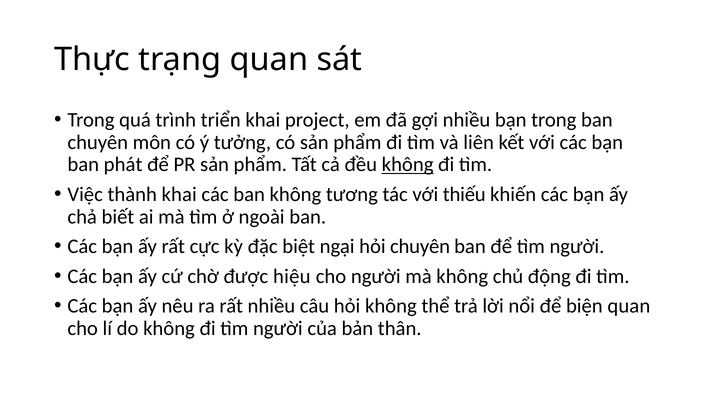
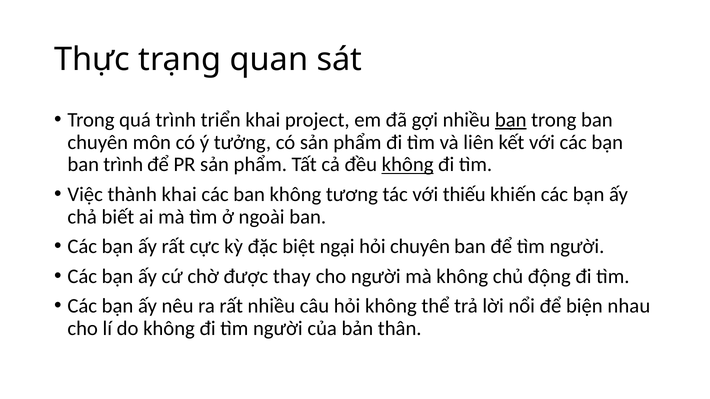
bạn at (511, 120) underline: none -> present
ban phát: phát -> trình
hiệu: hiệu -> thay
biện quan: quan -> nhau
